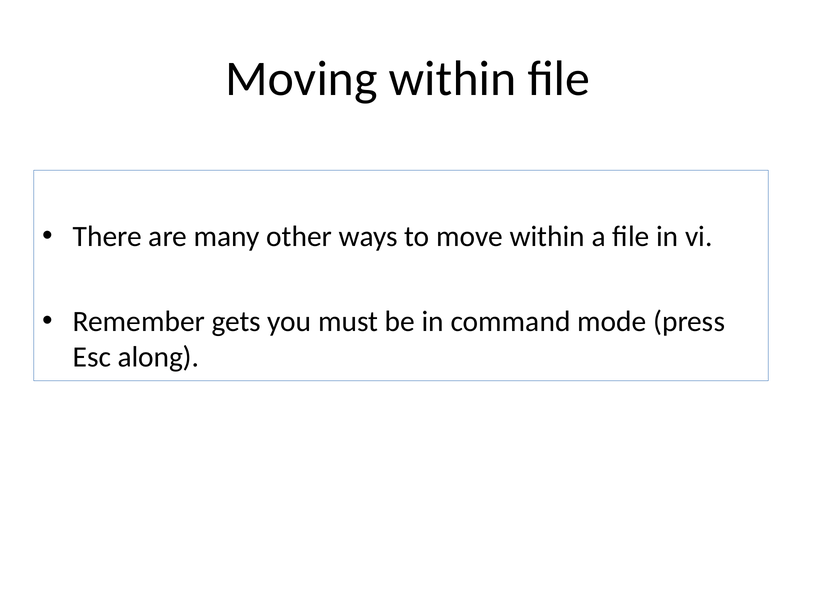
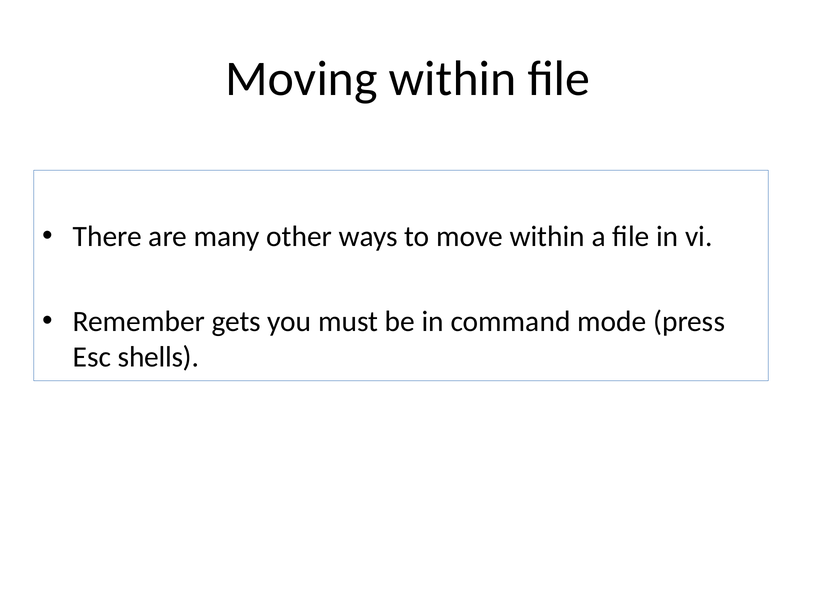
along: along -> shells
